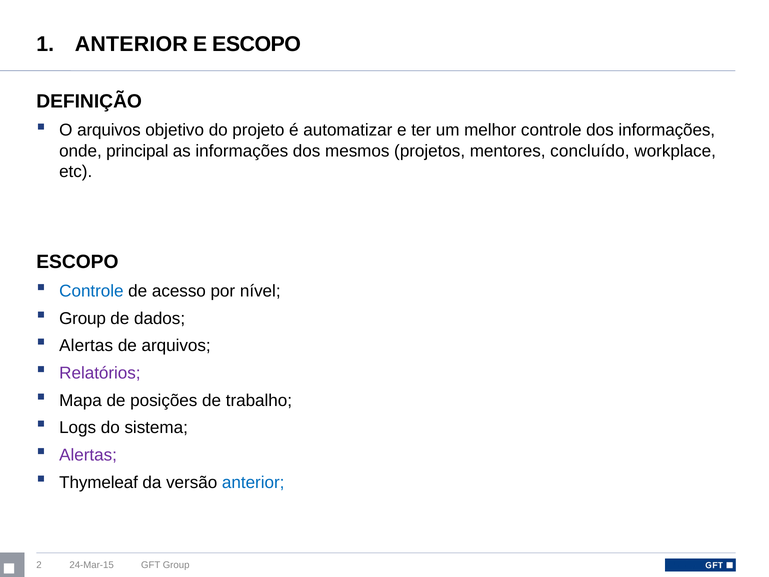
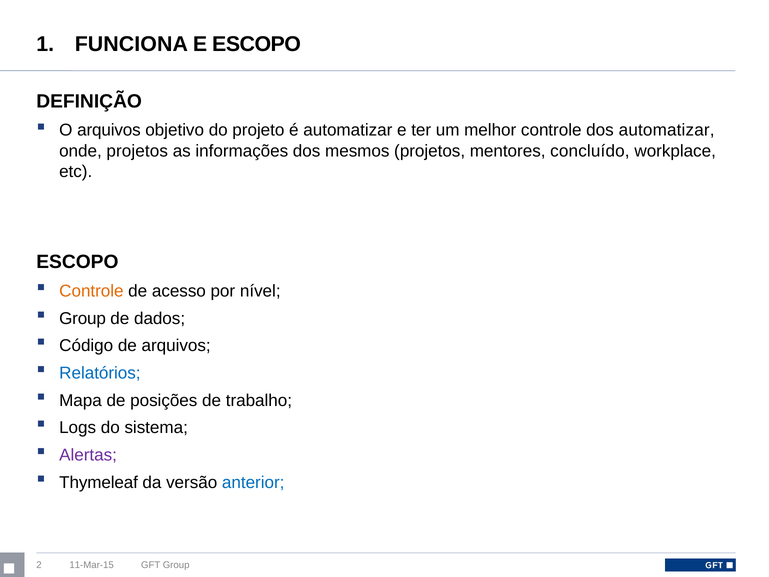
ANTERIOR at (131, 44): ANTERIOR -> FUNCIONA
dos informações: informações -> automatizar
onde principal: principal -> projetos
Controle at (91, 291) colour: blue -> orange
Alertas at (86, 346): Alertas -> Código
Relatórios colour: purple -> blue
24-Mar-15: 24-Mar-15 -> 11-Mar-15
